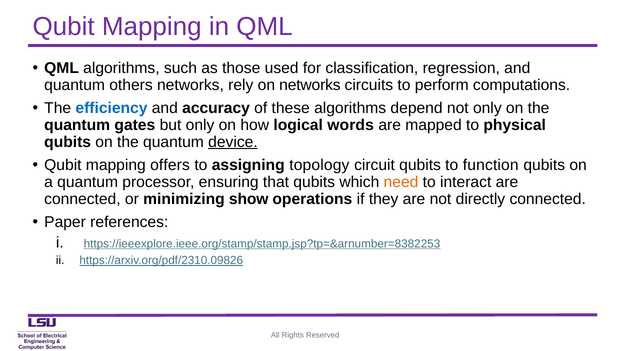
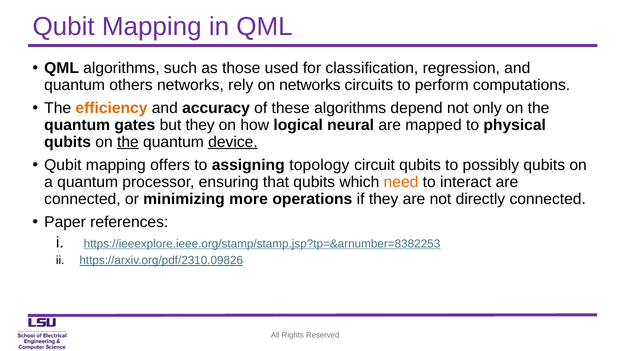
efficiency colour: blue -> orange
but only: only -> they
words: words -> neural
the at (128, 142) underline: none -> present
function: function -> possibly
show: show -> more
